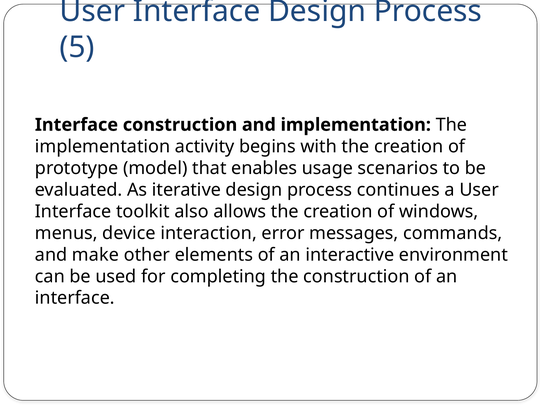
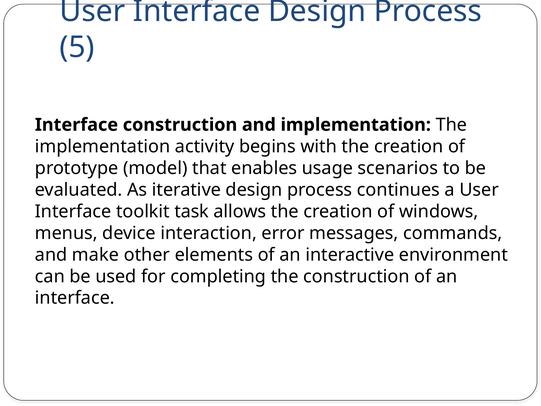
also: also -> task
